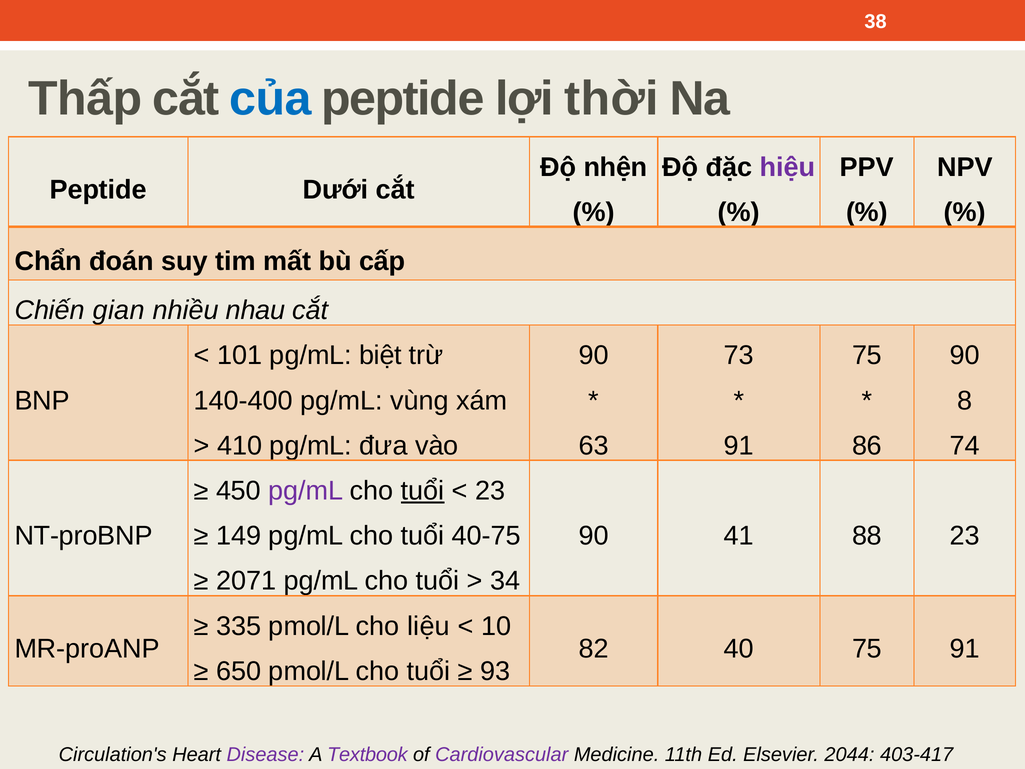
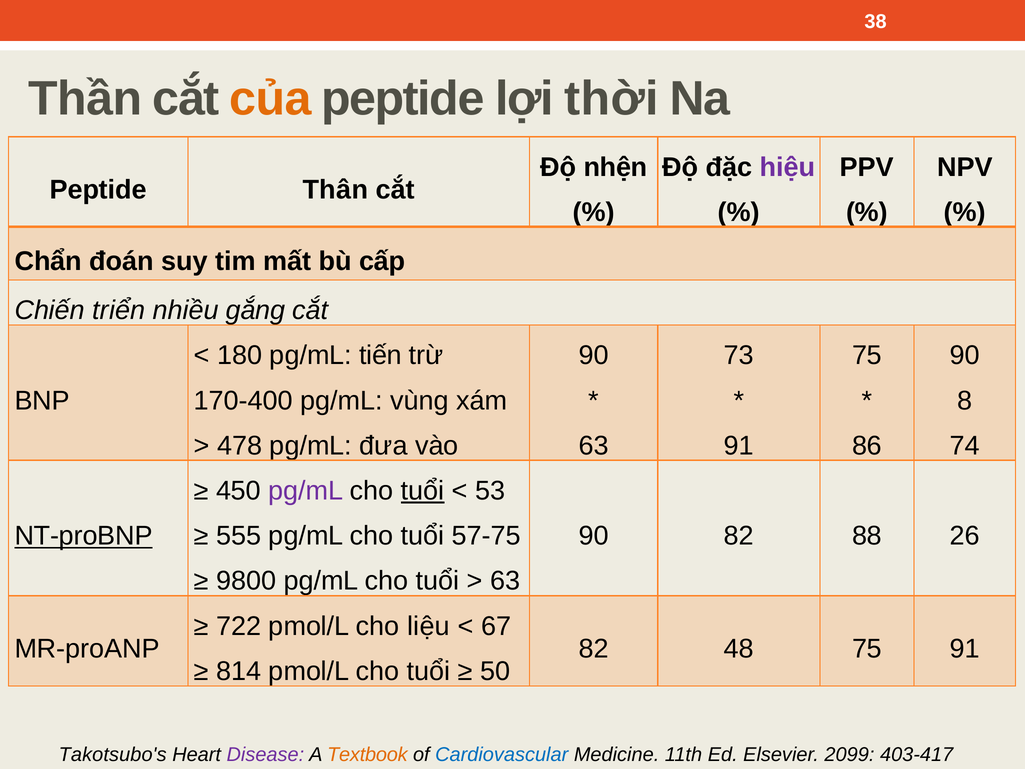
Thấp: Thấp -> Thần
của colour: blue -> orange
Dưới: Dưới -> Thân
gian: gian -> triển
nhau: nhau -> gắng
101: 101 -> 180
biệt: biệt -> tiến
140-400: 140-400 -> 170-400
410: 410 -> 478
23 at (490, 491): 23 -> 53
NT-proBNP underline: none -> present
149: 149 -> 555
40-75: 40-75 -> 57-75
90 41: 41 -> 82
88 23: 23 -> 26
2071: 2071 -> 9800
34 at (505, 581): 34 -> 63
335: 335 -> 722
10: 10 -> 67
40: 40 -> 48
650: 650 -> 814
93: 93 -> 50
Circulation's: Circulation's -> Takotsubo's
Textbook colour: purple -> orange
Cardiovascular colour: purple -> blue
2044: 2044 -> 2099
